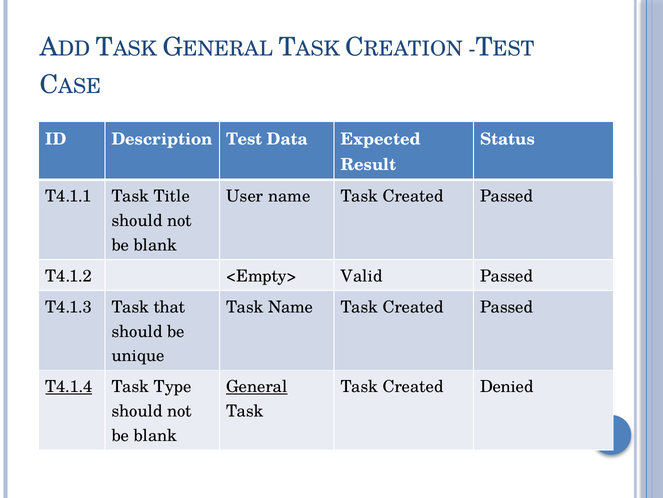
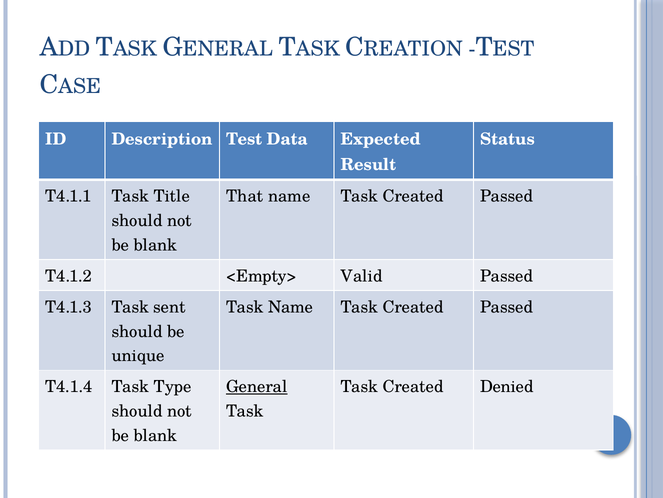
User: User -> That
that: that -> sent
T4.1.4 underline: present -> none
